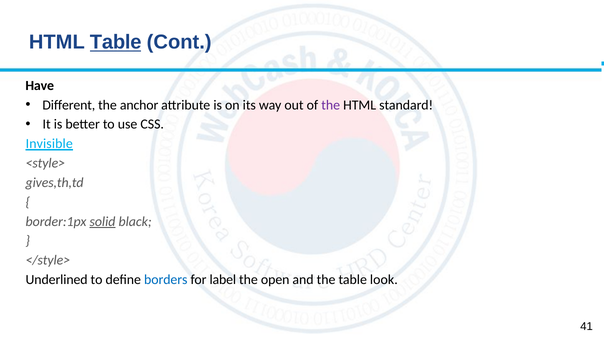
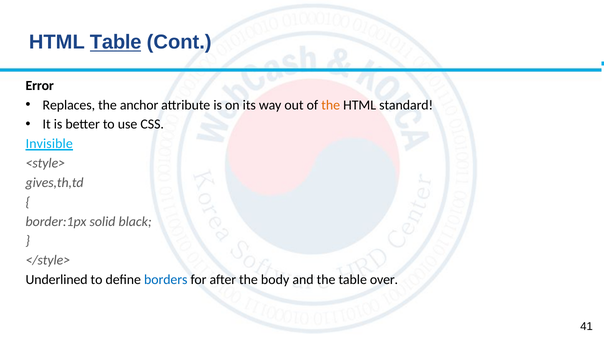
Have: Have -> Error
Different: Different -> Replaces
the at (331, 105) colour: purple -> orange
solid underline: present -> none
label: label -> after
open: open -> body
look: look -> over
